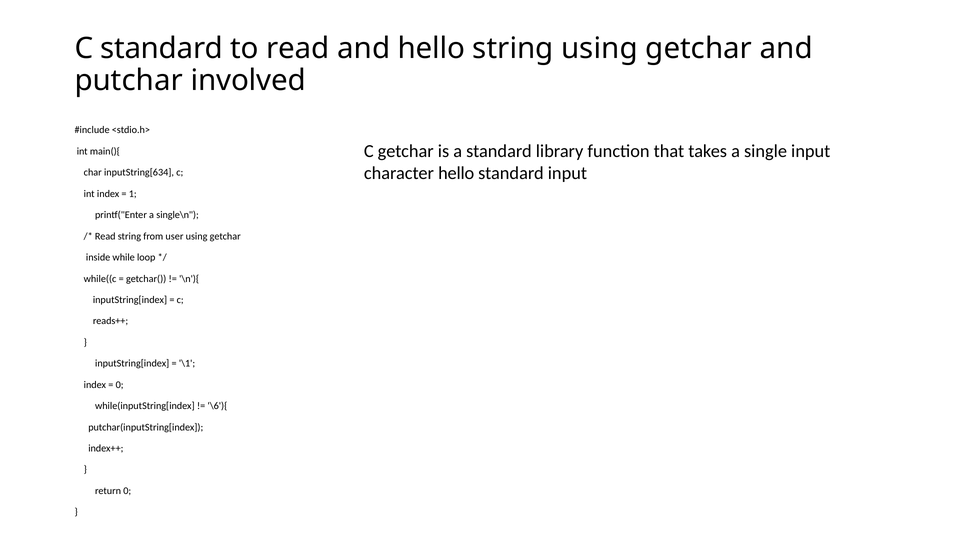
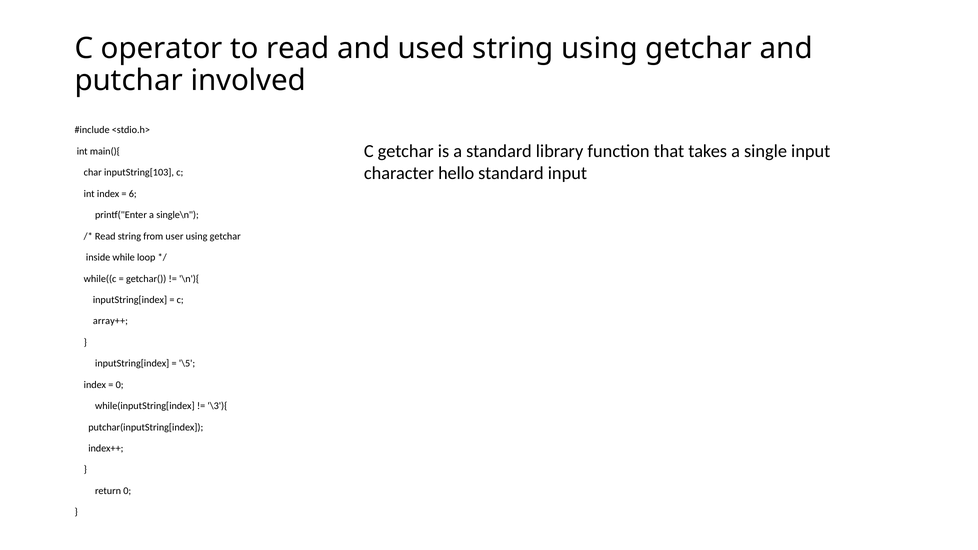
C standard: standard -> operator
and hello: hello -> used
inputString[634: inputString[634 -> inputString[103
1: 1 -> 6
reads++: reads++ -> array++
\1: \1 -> \5
\6'){: \6'){ -> \3'){
